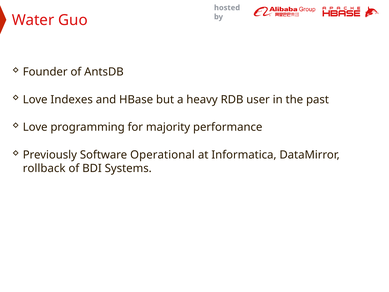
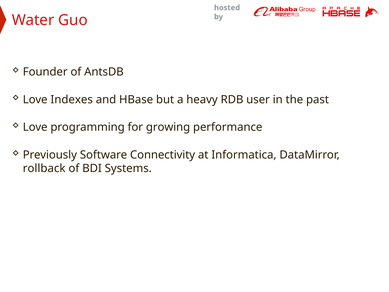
majority: majority -> growing
Operational: Operational -> Connectivity
